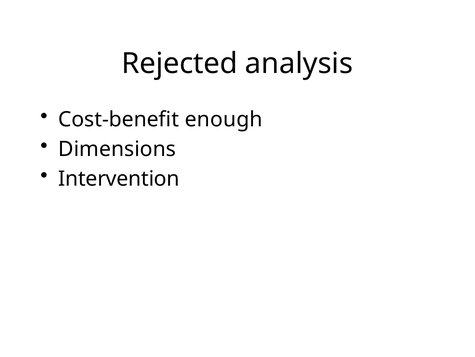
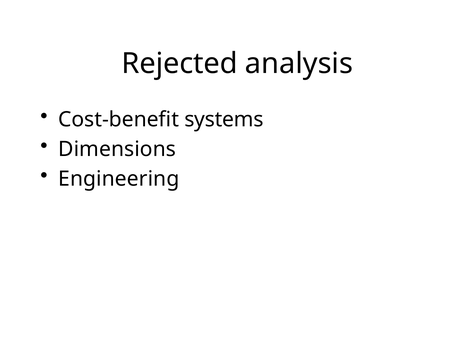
enough: enough -> systems
Intervention: Intervention -> Engineering
